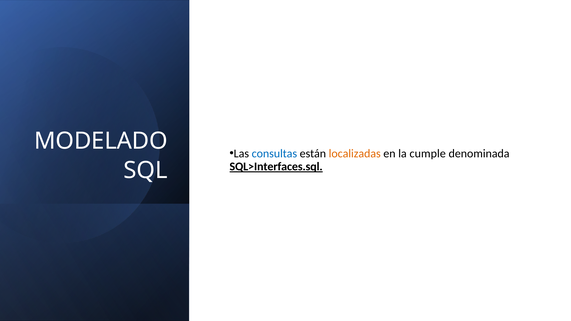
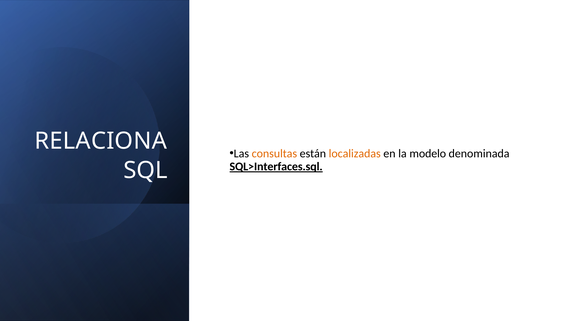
MODELADO: MODELADO -> RELACIONA
consultas colour: blue -> orange
cumple: cumple -> modelo
